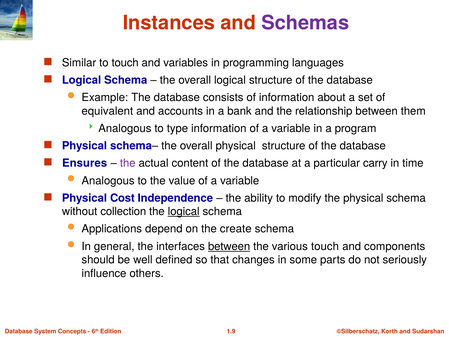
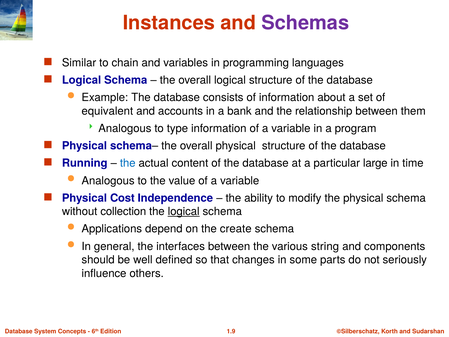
to touch: touch -> chain
Ensures: Ensures -> Running
the at (128, 163) colour: purple -> blue
carry: carry -> large
between at (229, 246) underline: present -> none
various touch: touch -> string
